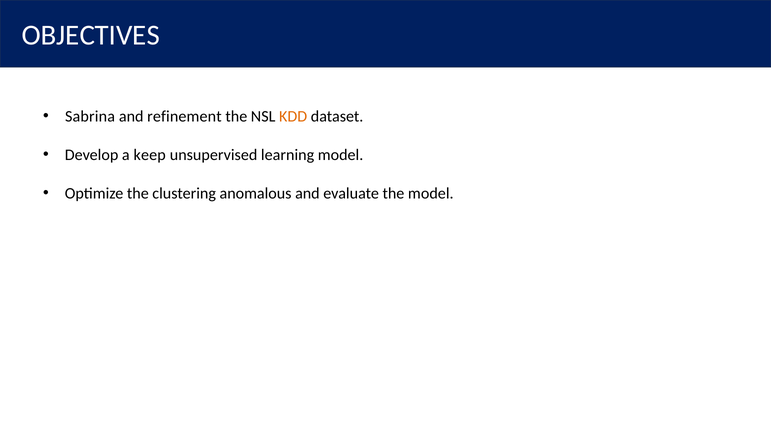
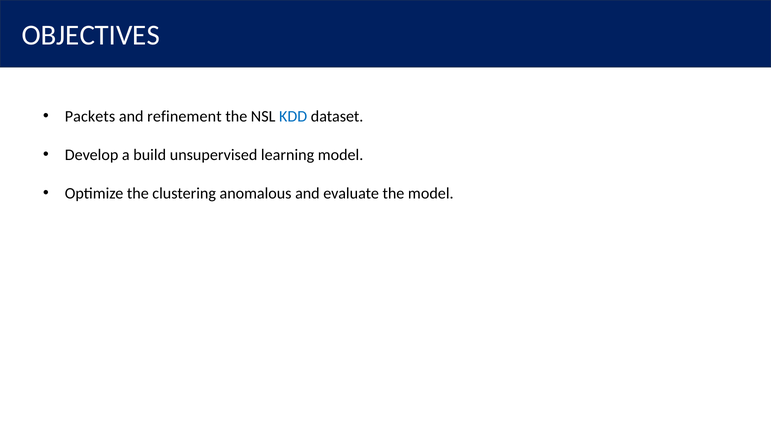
Sabrina: Sabrina -> Packets
KDD colour: orange -> blue
keep: keep -> build
